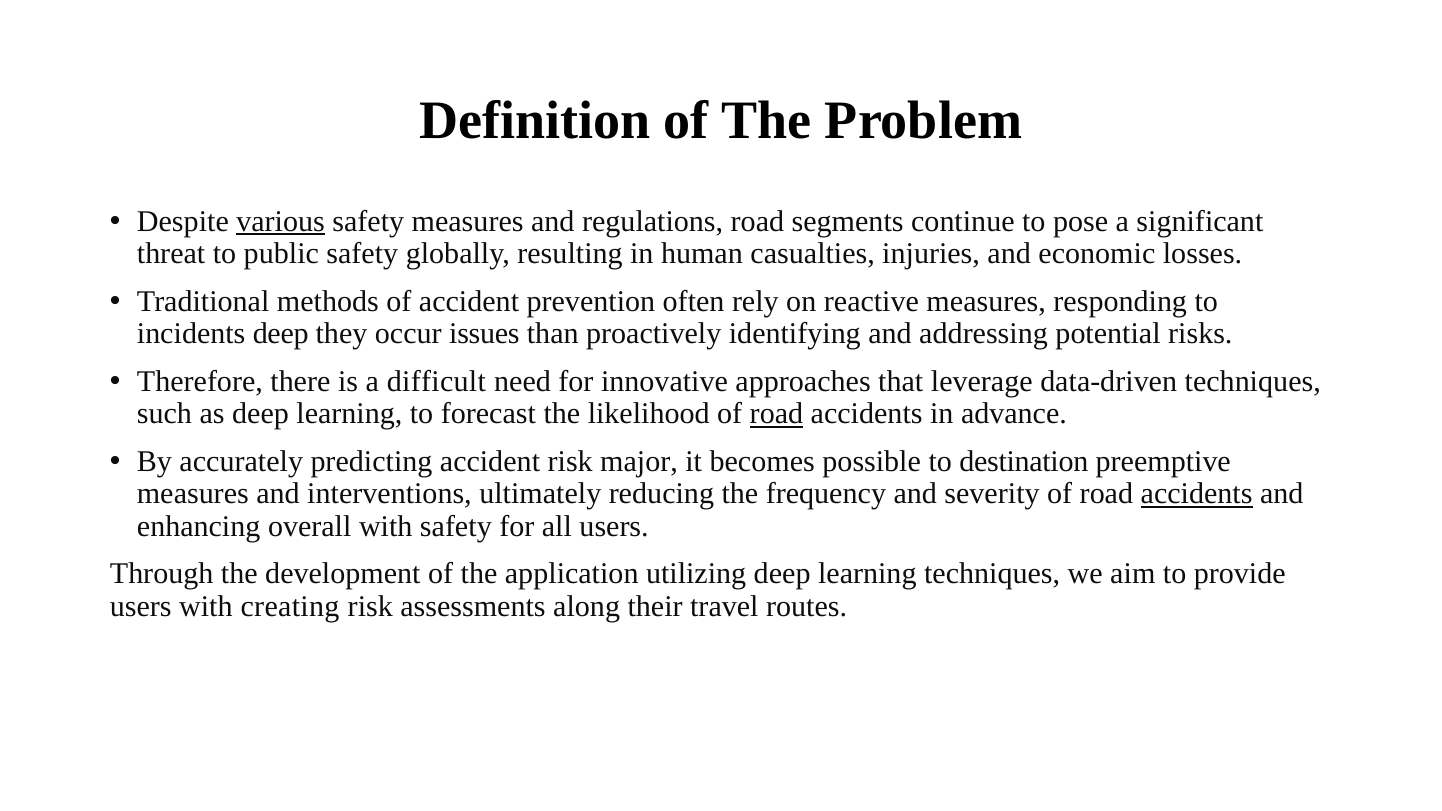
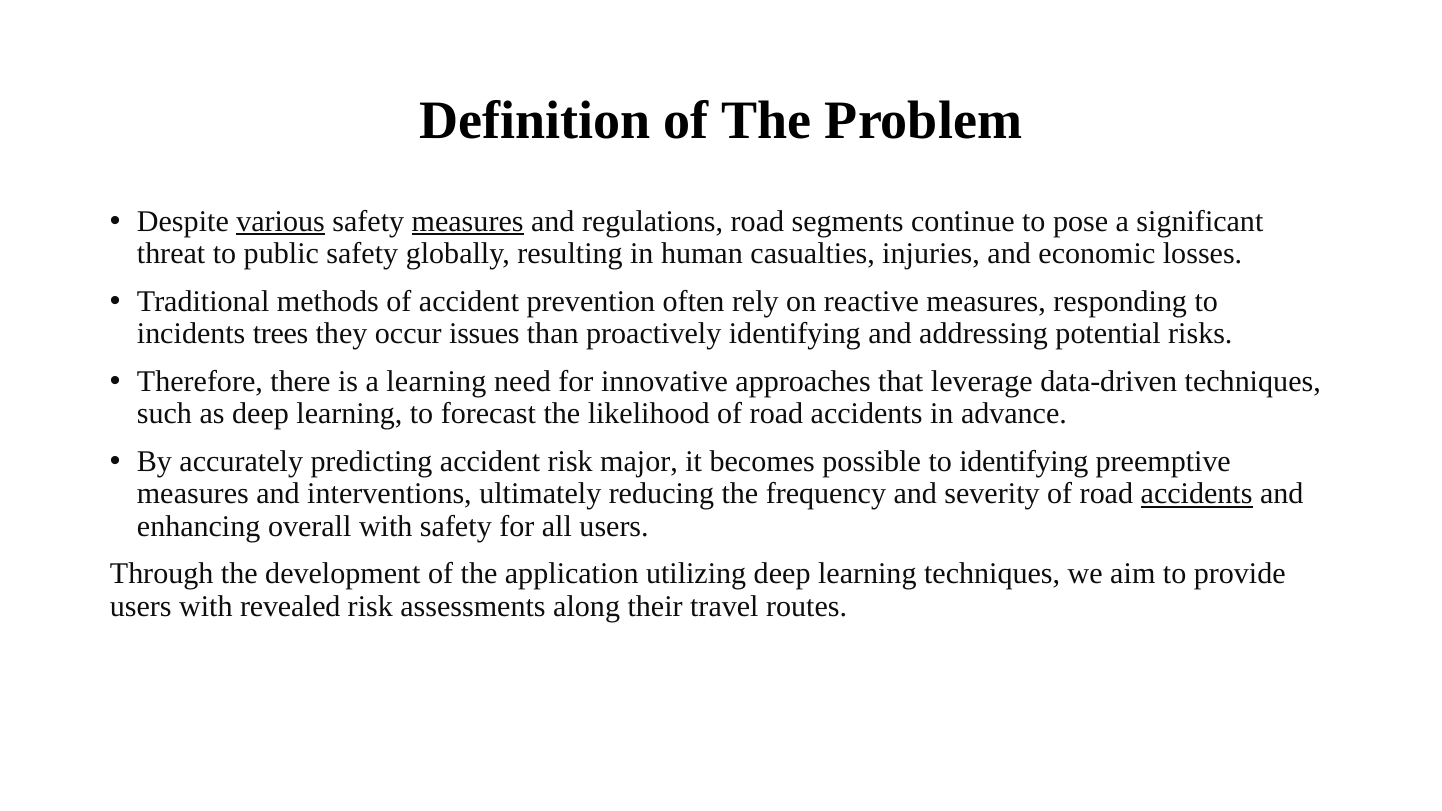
measures at (468, 221) underline: none -> present
incidents deep: deep -> trees
a difficult: difficult -> learning
road at (776, 414) underline: present -> none
to destination: destination -> identifying
creating: creating -> revealed
